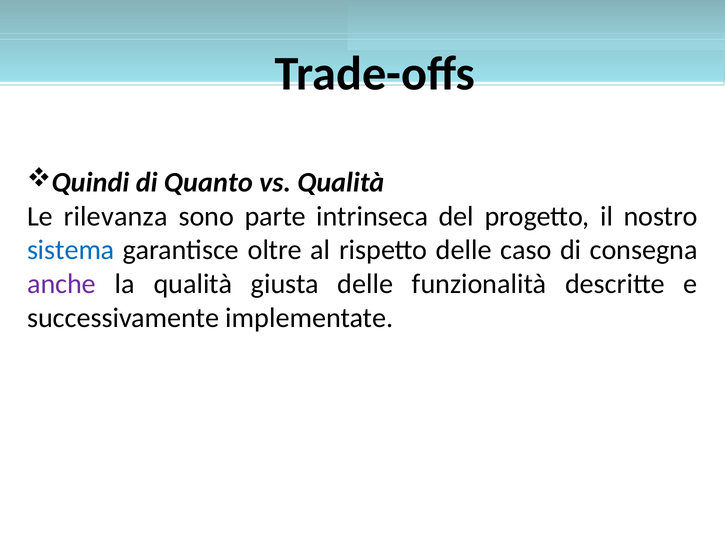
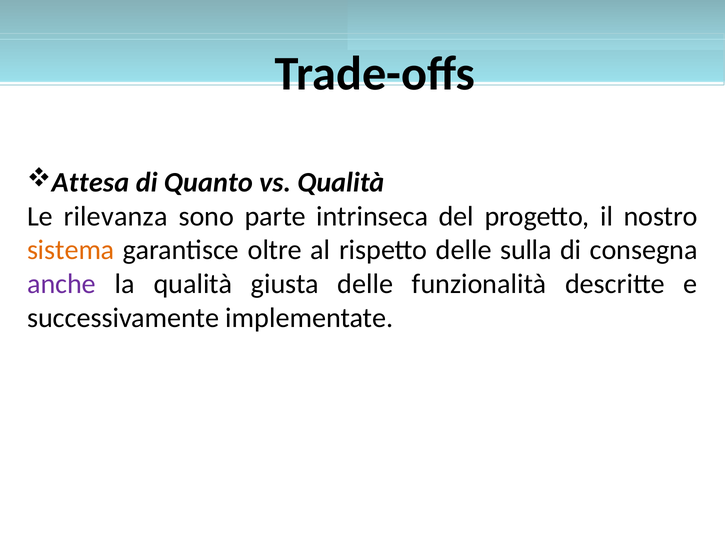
Quindi: Quindi -> Attesa
sistema colour: blue -> orange
caso: caso -> sulla
